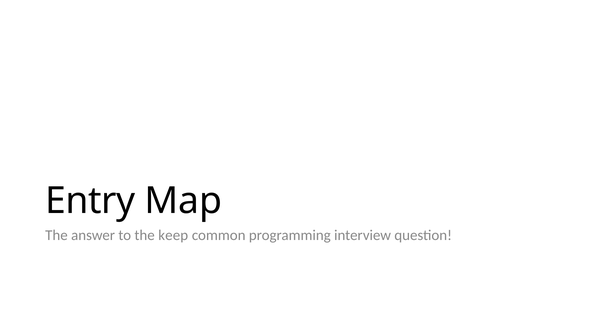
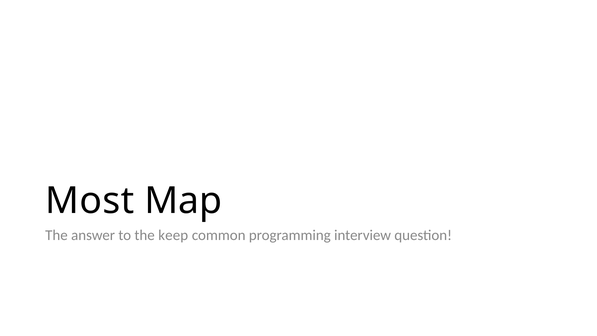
Entry: Entry -> Most
